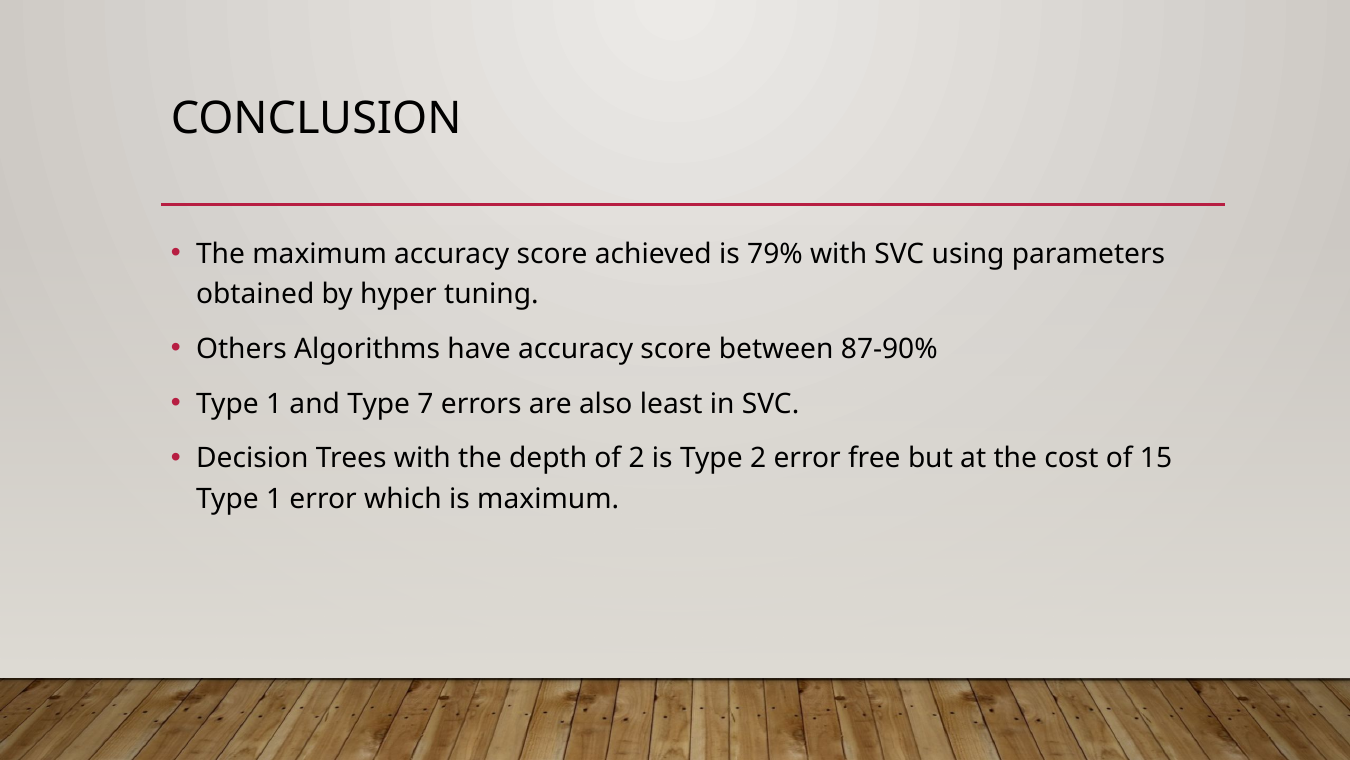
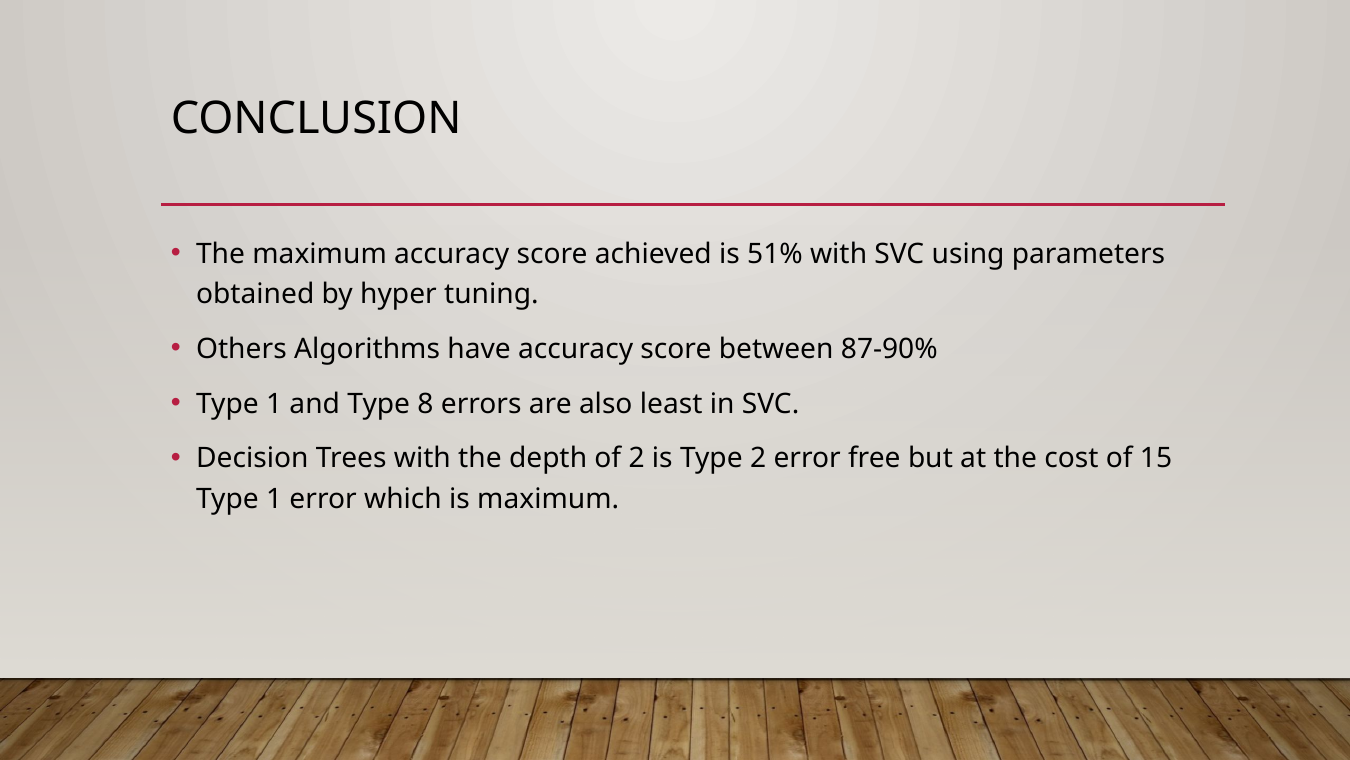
79%: 79% -> 51%
7: 7 -> 8
